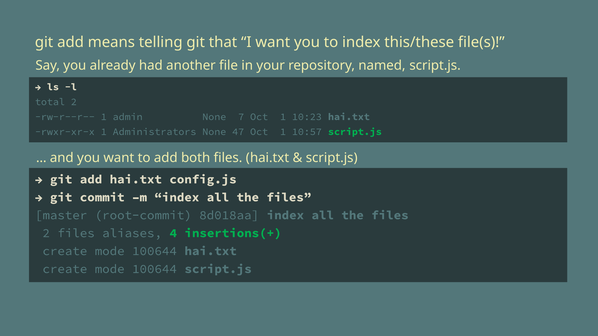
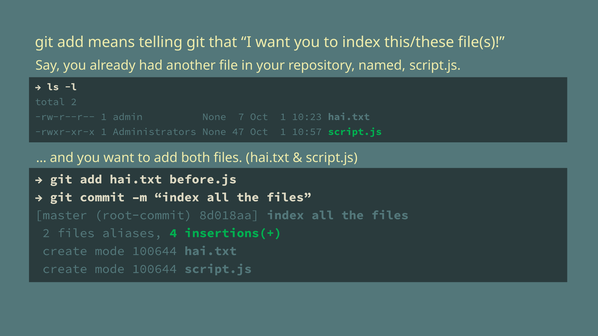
config.js: config.js -> before.js
